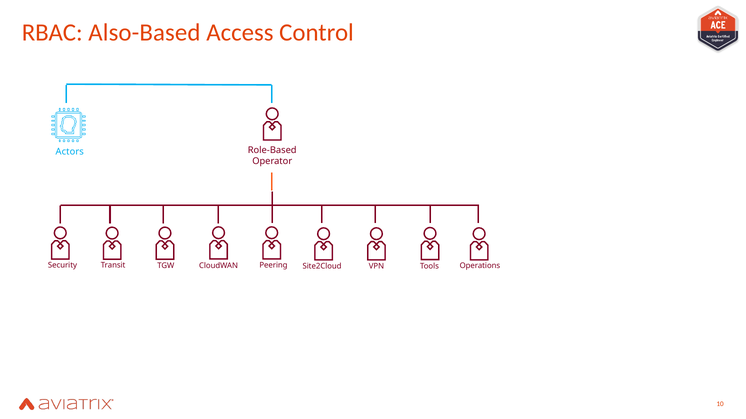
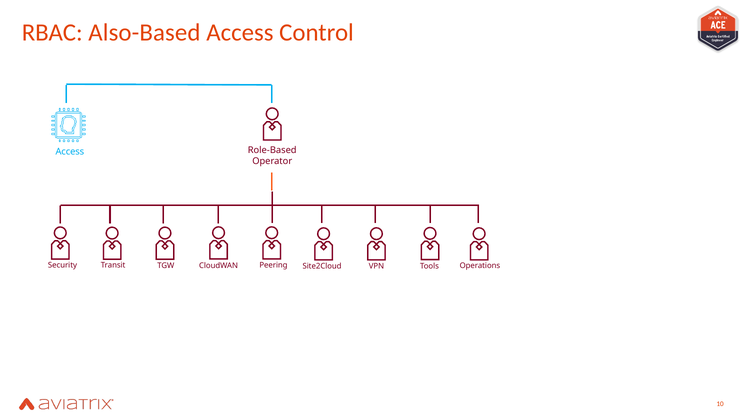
Actors at (70, 152): Actors -> Access
